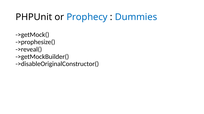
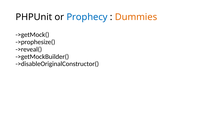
Dummies colour: blue -> orange
